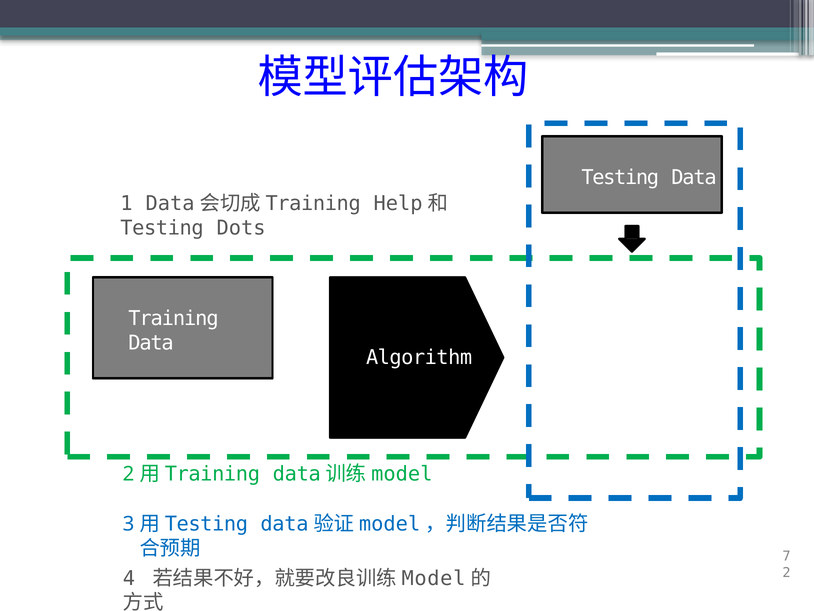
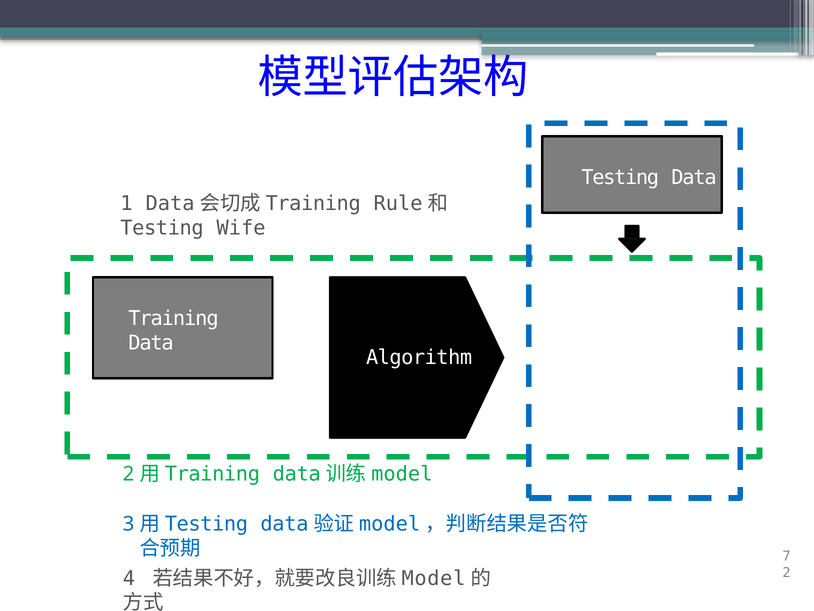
Help: Help -> Rule
Dots: Dots -> Wife
